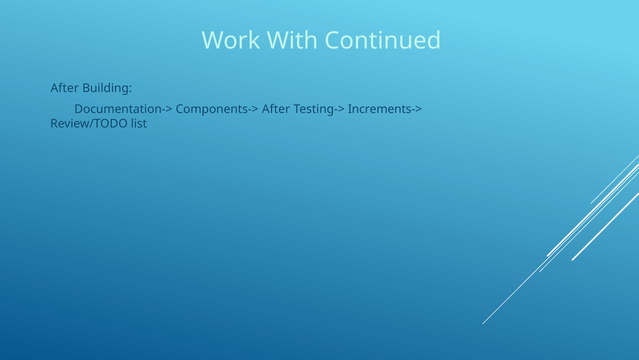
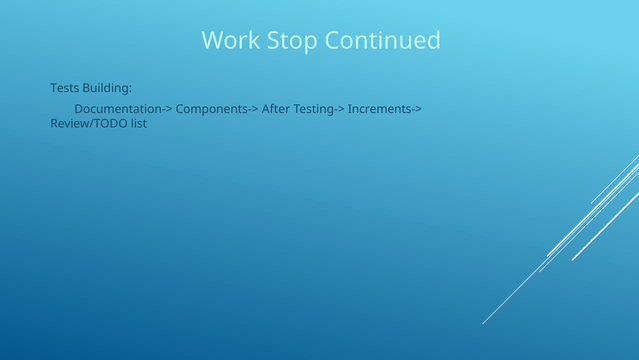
With: With -> Stop
After at (65, 88): After -> Tests
